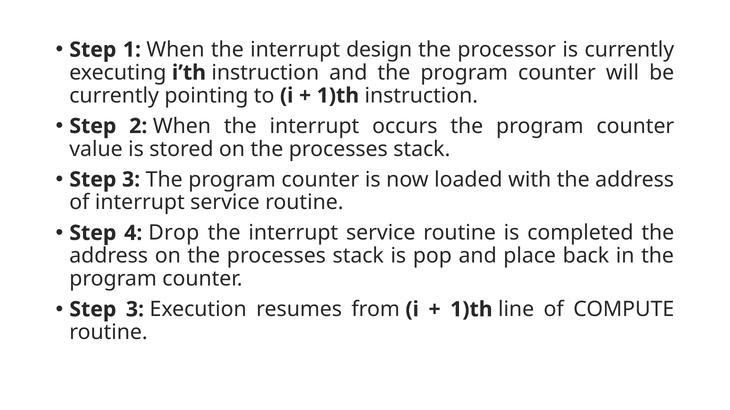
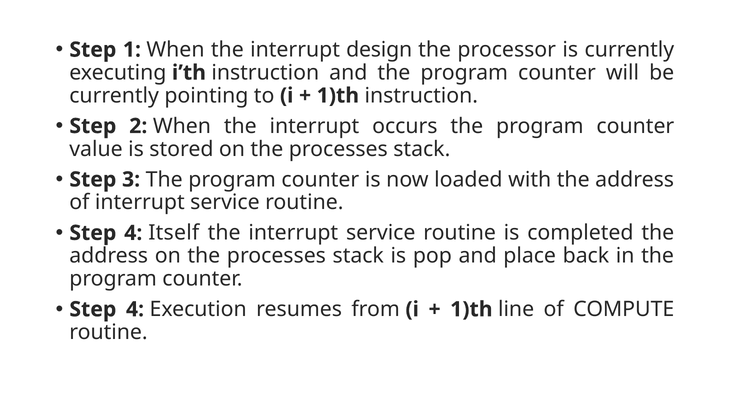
Drop: Drop -> Itself
3 at (135, 310): 3 -> 4
